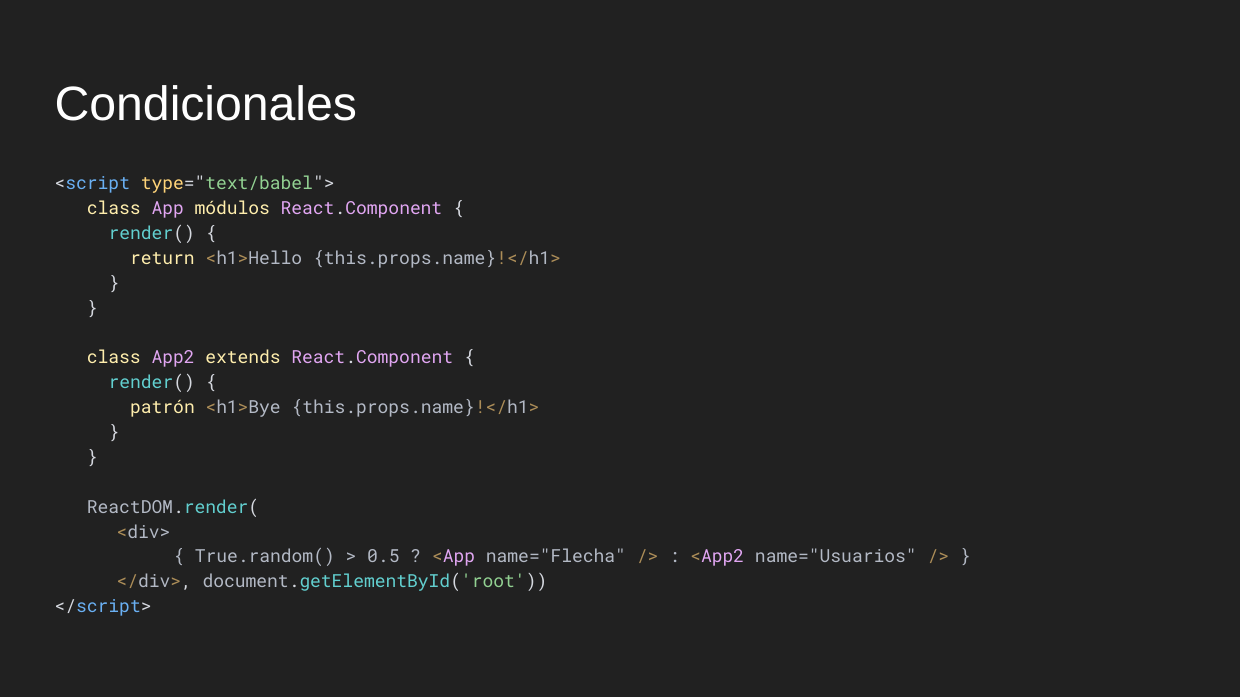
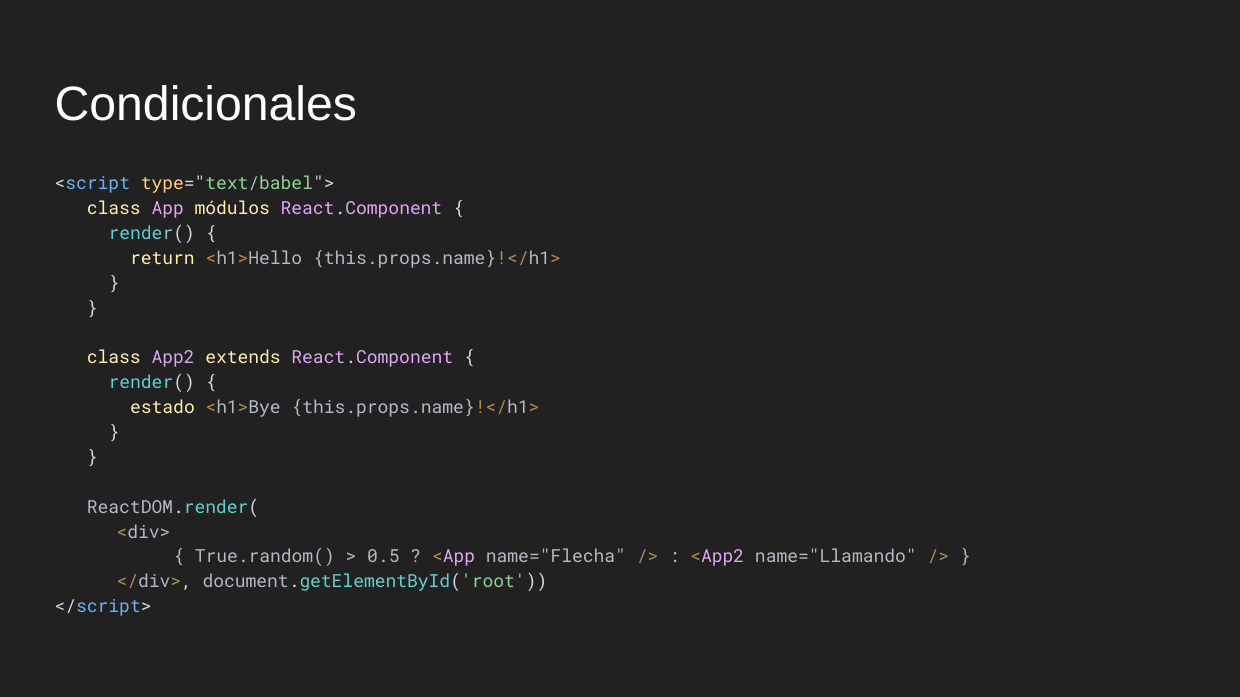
patrón: patrón -> estado
name="Usuarios: name="Usuarios -> name="Llamando
